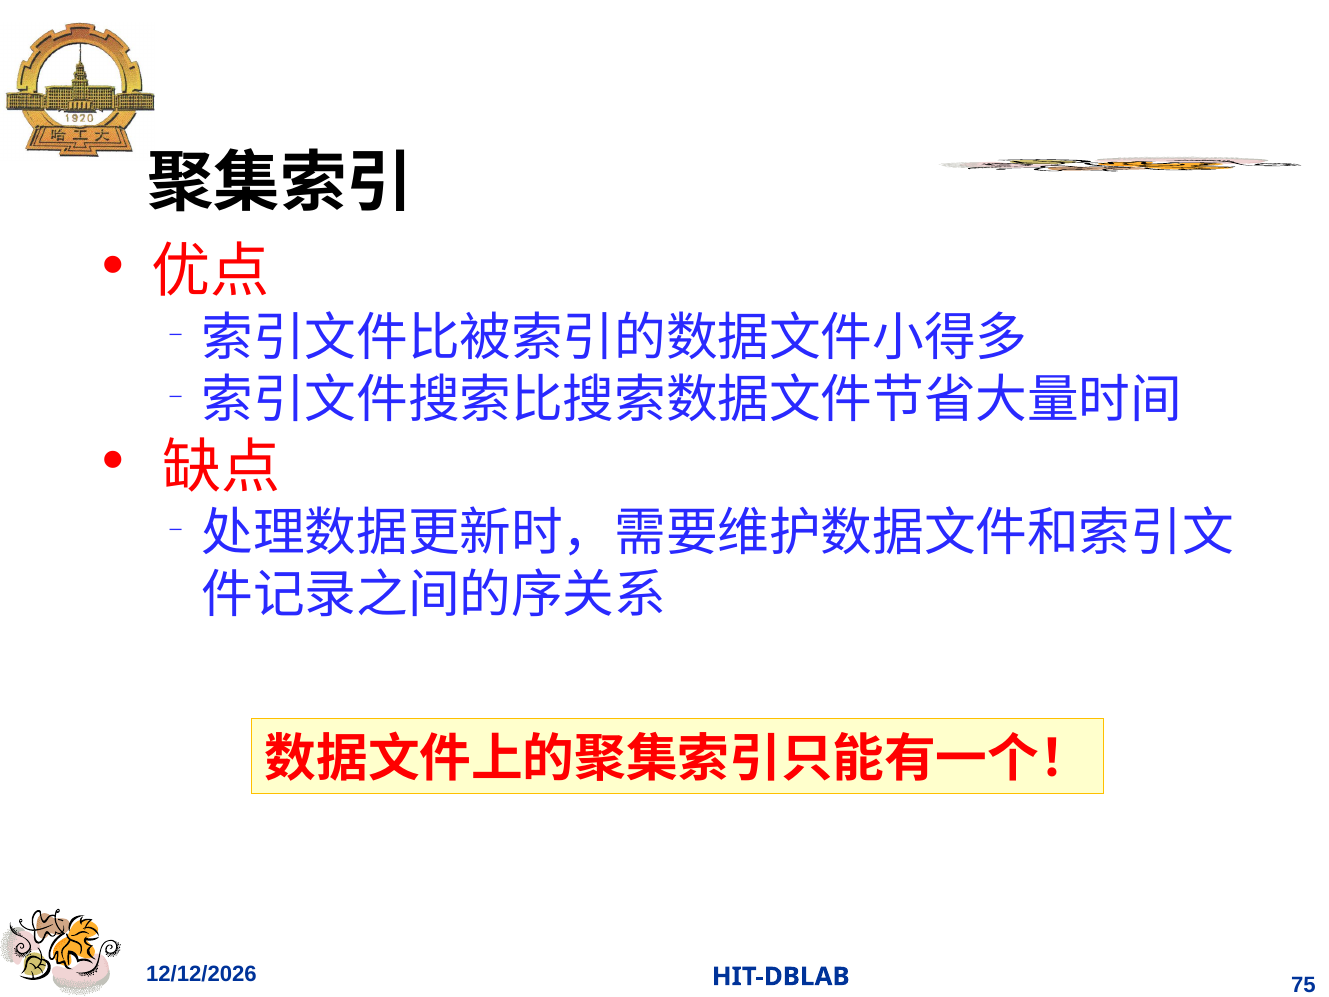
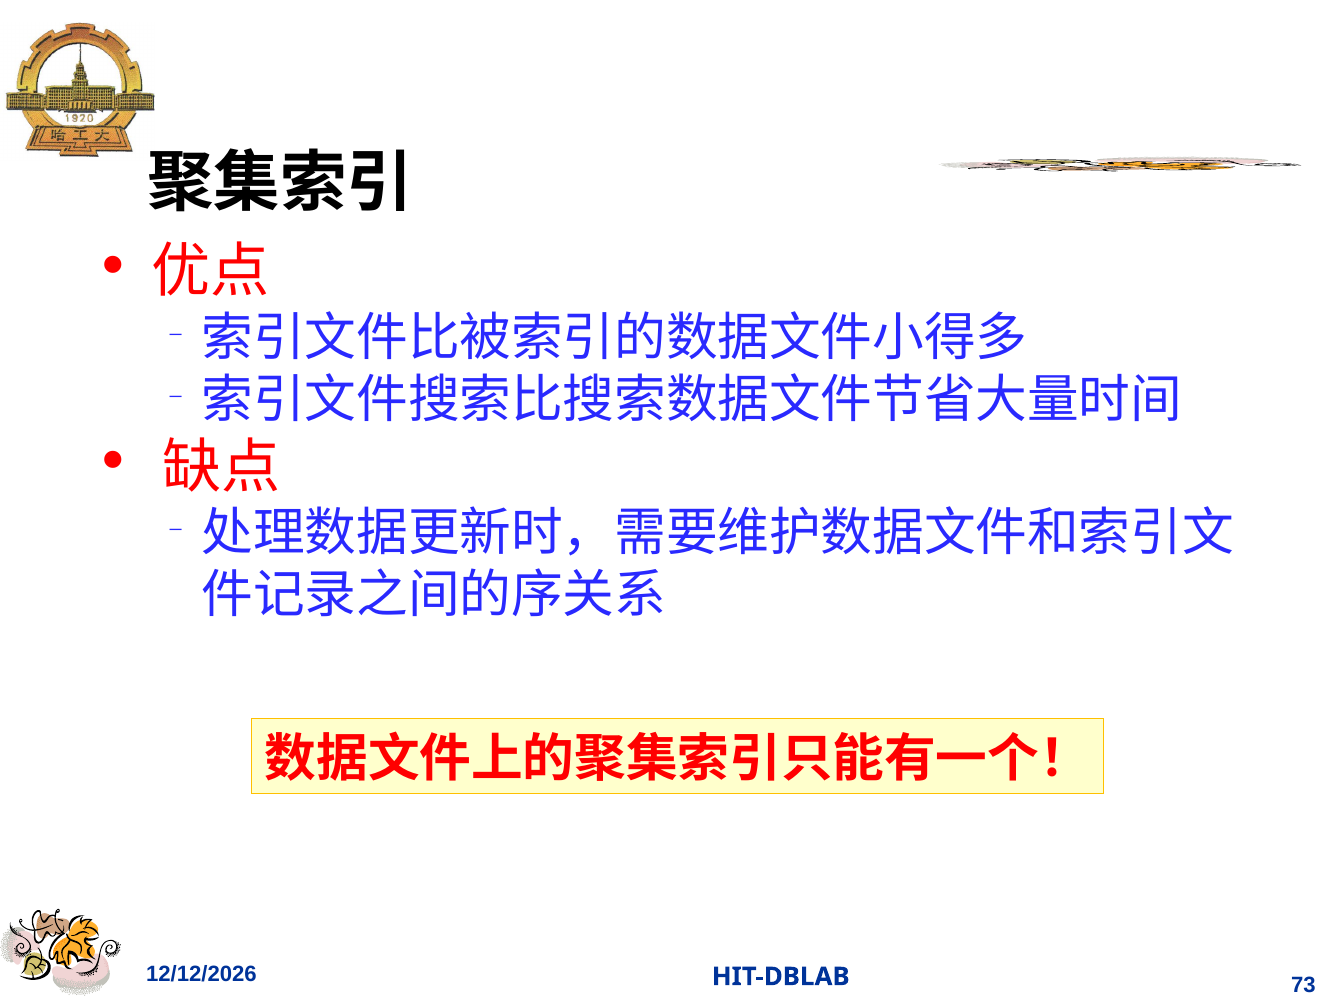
75: 75 -> 73
